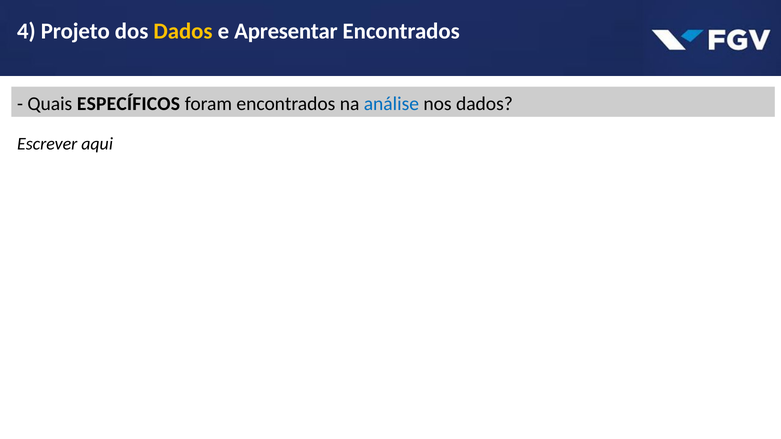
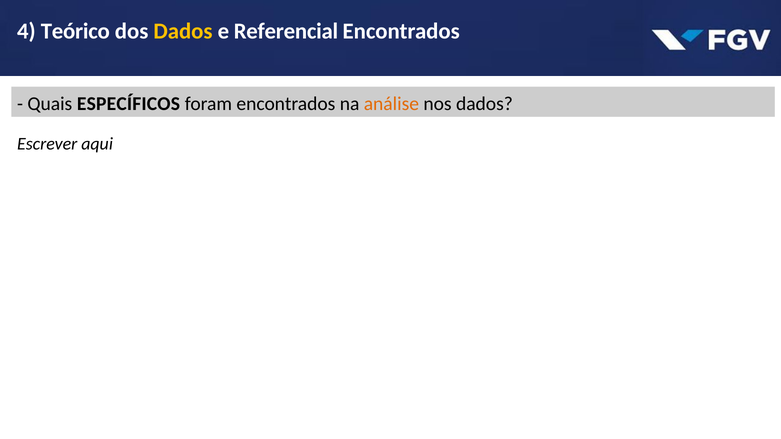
Projeto: Projeto -> Teórico
Apresentar: Apresentar -> Referencial
análise colour: blue -> orange
